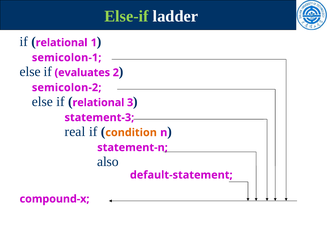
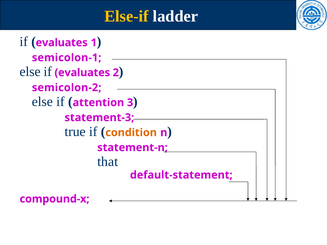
Else-if colour: light green -> yellow
relational at (62, 43): relational -> evaluates
relational at (98, 103): relational -> attention
real: real -> true
also: also -> that
